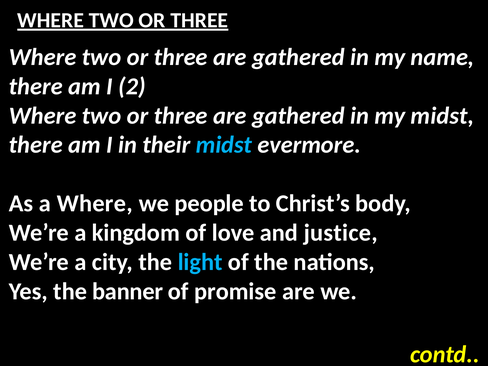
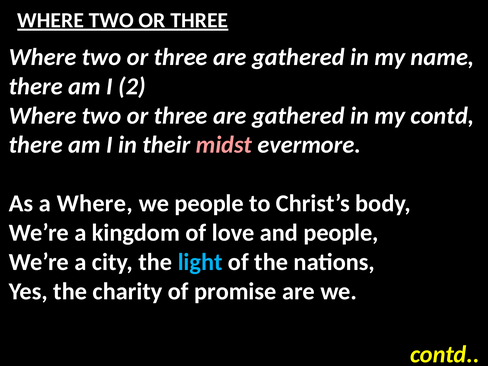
my midst: midst -> contd
midst at (224, 145) colour: light blue -> pink
and justice: justice -> people
banner: banner -> charity
